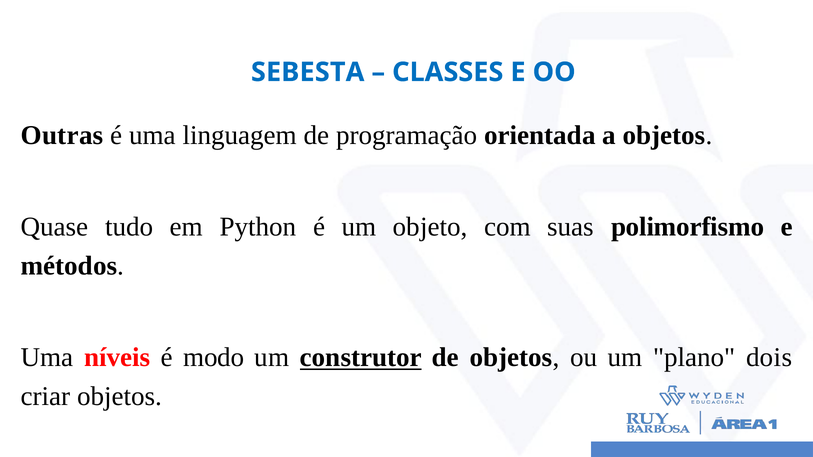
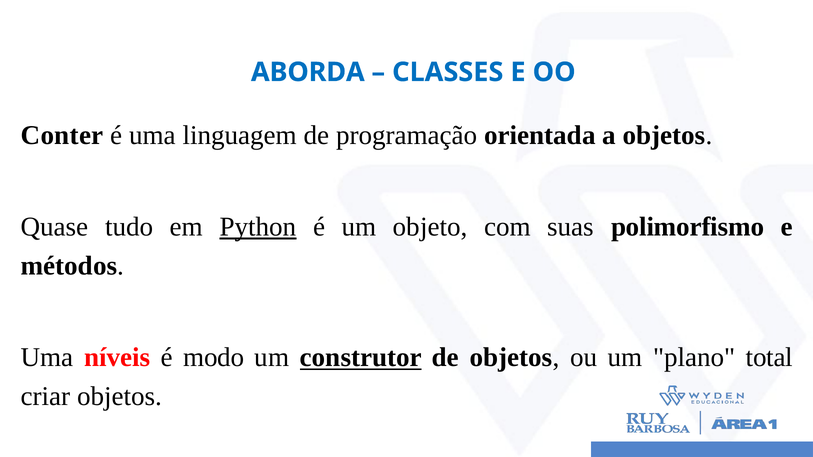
SEBESTA: SEBESTA -> ABORDA
Outras: Outras -> Conter
Python underline: none -> present
dois: dois -> total
